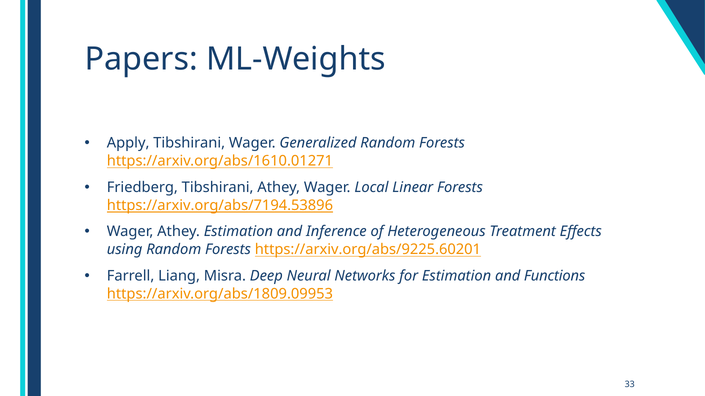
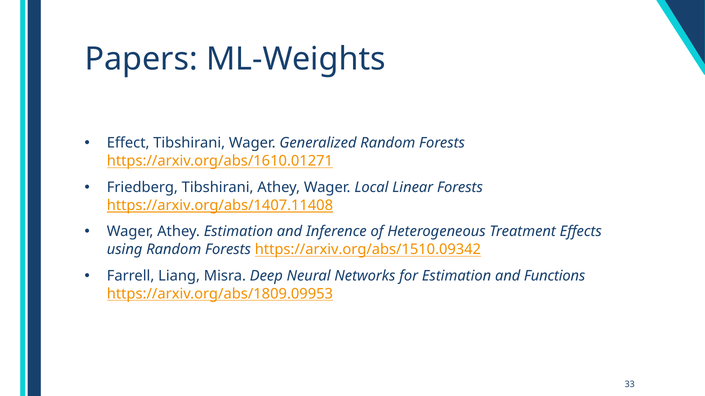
Apply: Apply -> Effect
https://arxiv.org/abs/7194.53896: https://arxiv.org/abs/7194.53896 -> https://arxiv.org/abs/1407.11408
https://arxiv.org/abs/9225.60201: https://arxiv.org/abs/9225.60201 -> https://arxiv.org/abs/1510.09342
